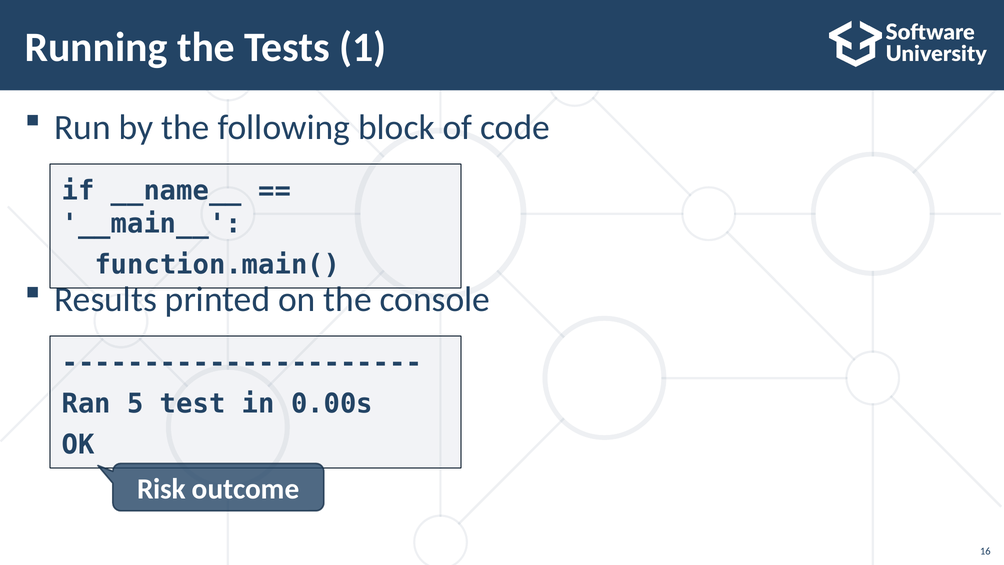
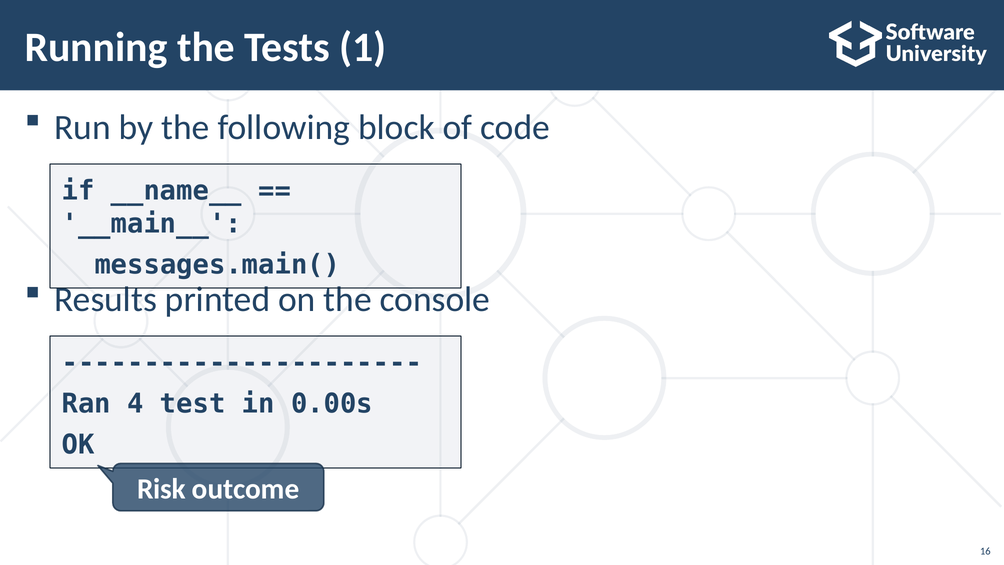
function.main(: function.main( -> messages.main(
5: 5 -> 4
